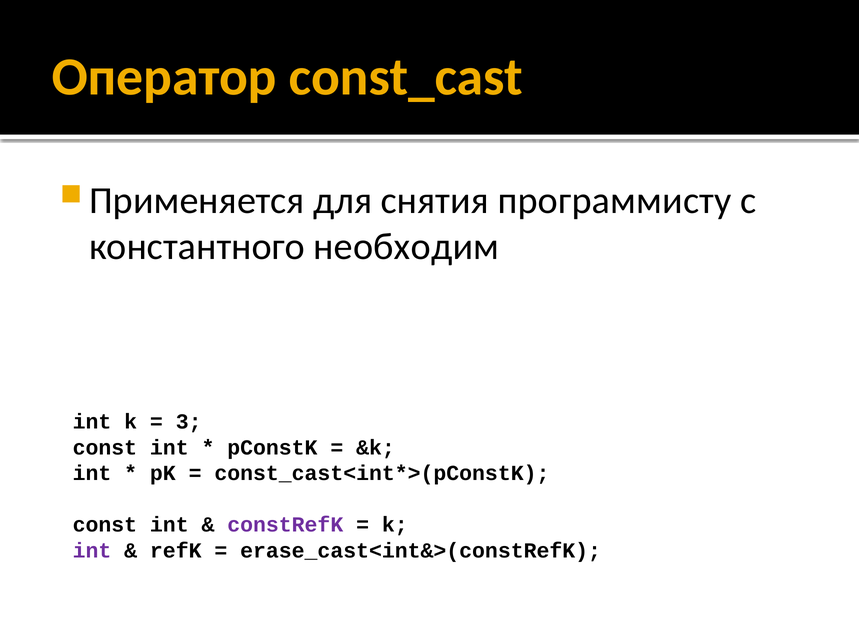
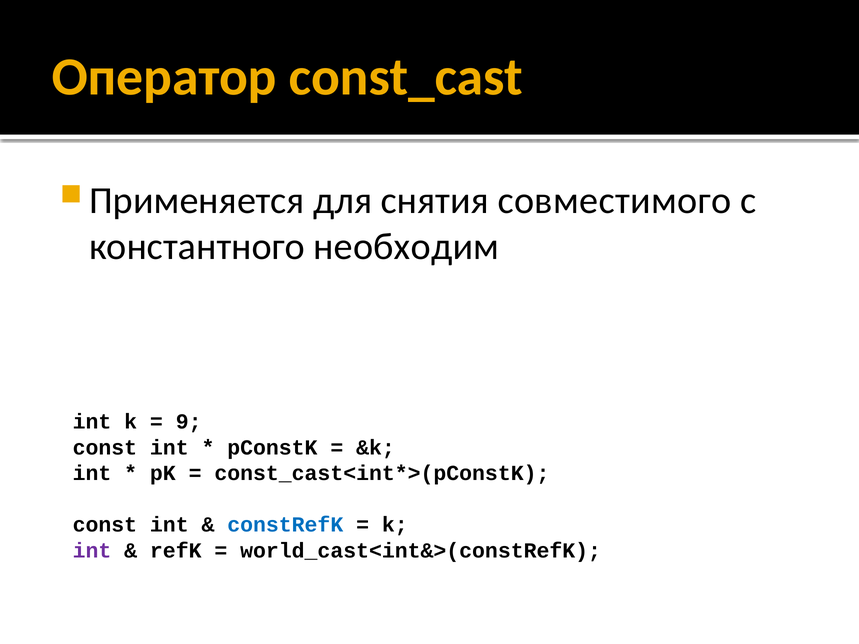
программисту: программисту -> совместимого
3: 3 -> 9
constRefK colour: purple -> blue
erase_cast<int&>(constRefK: erase_cast<int&>(constRefK -> world_cast<int&>(constRefK
